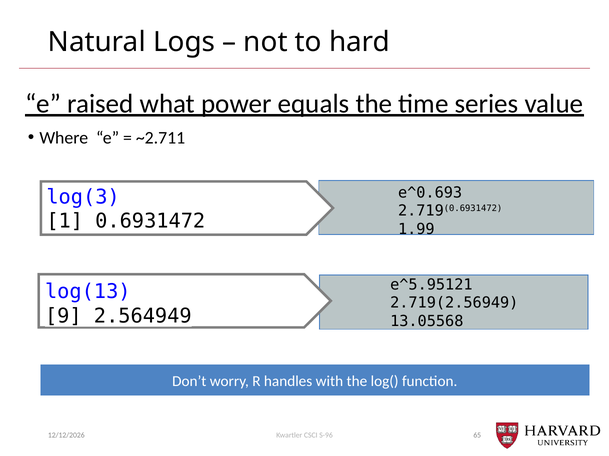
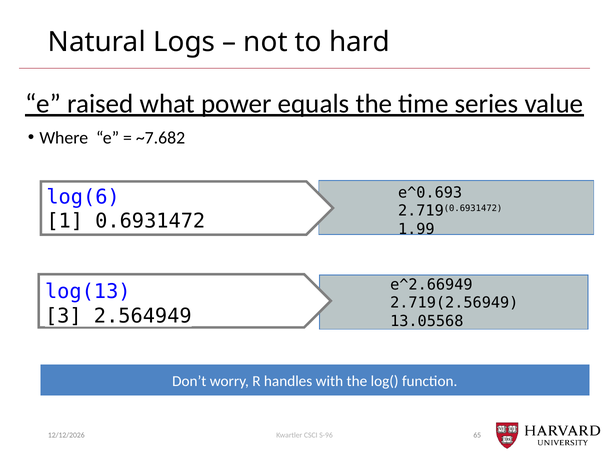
~2.711: ~2.711 -> ~7.682
log(3: log(3 -> log(6
e^5.95121: e^5.95121 -> e^2.66949
9: 9 -> 3
